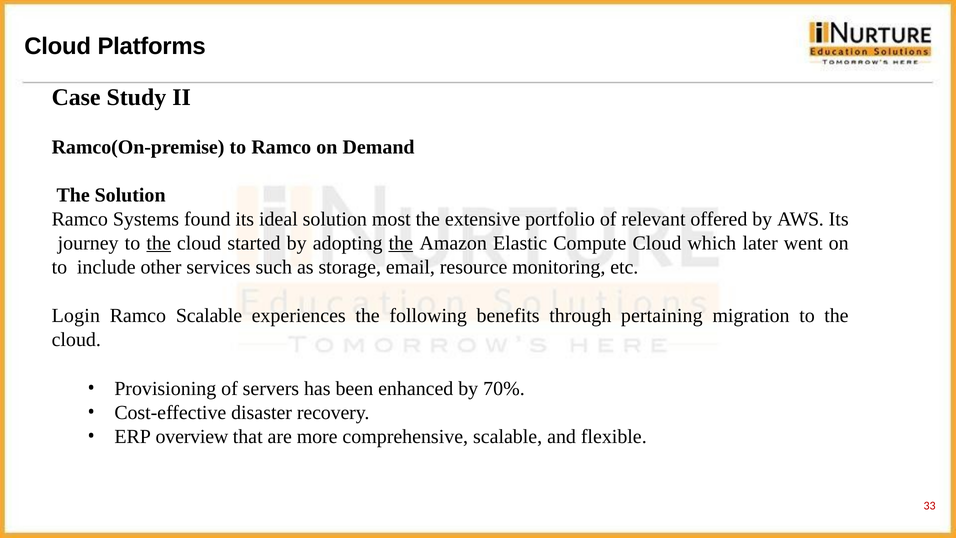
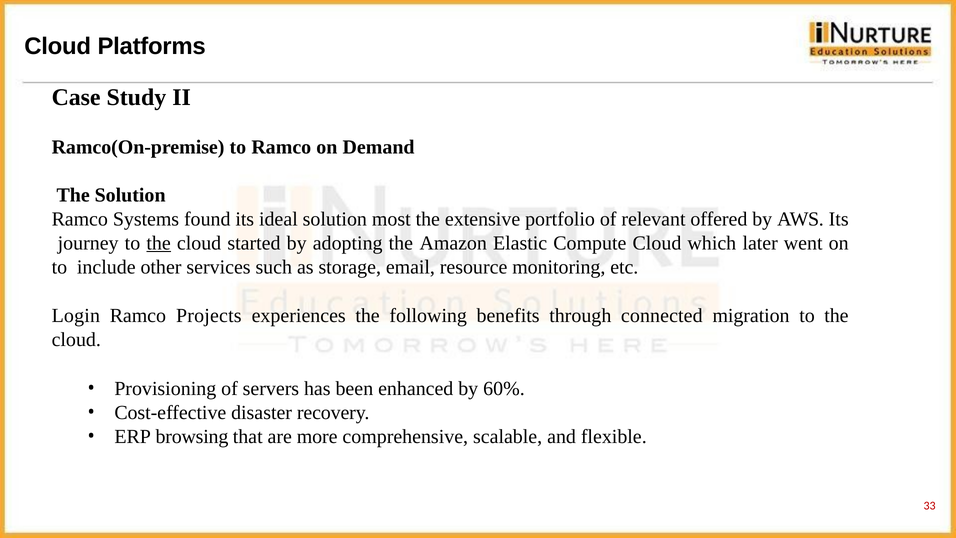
the at (401, 243) underline: present -> none
Ramco Scalable: Scalable -> Projects
pertaining: pertaining -> connected
70%: 70% -> 60%
overview: overview -> browsing
